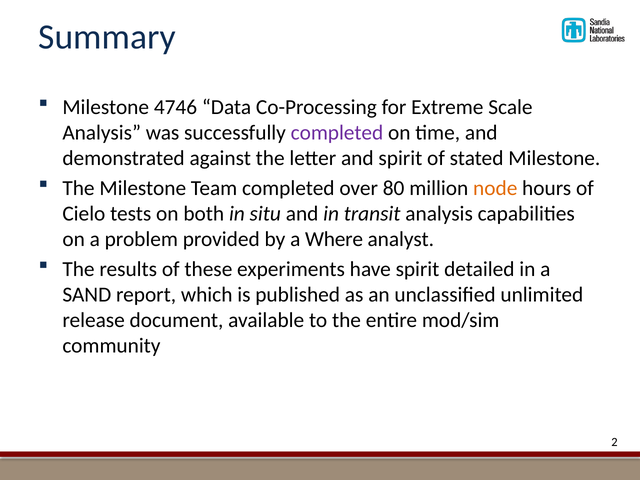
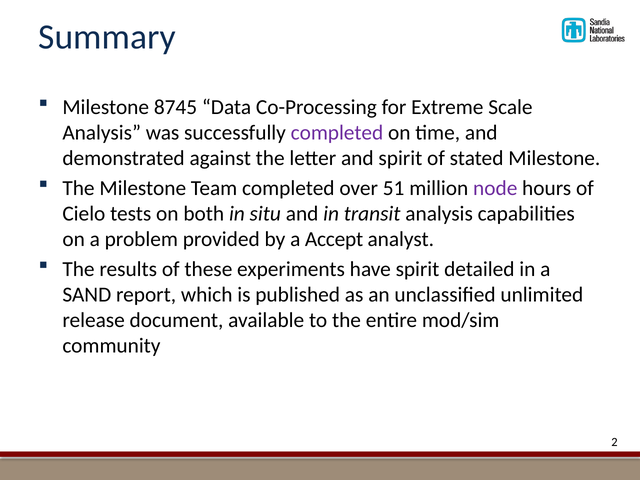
4746: 4746 -> 8745
80: 80 -> 51
node colour: orange -> purple
Where: Where -> Accept
